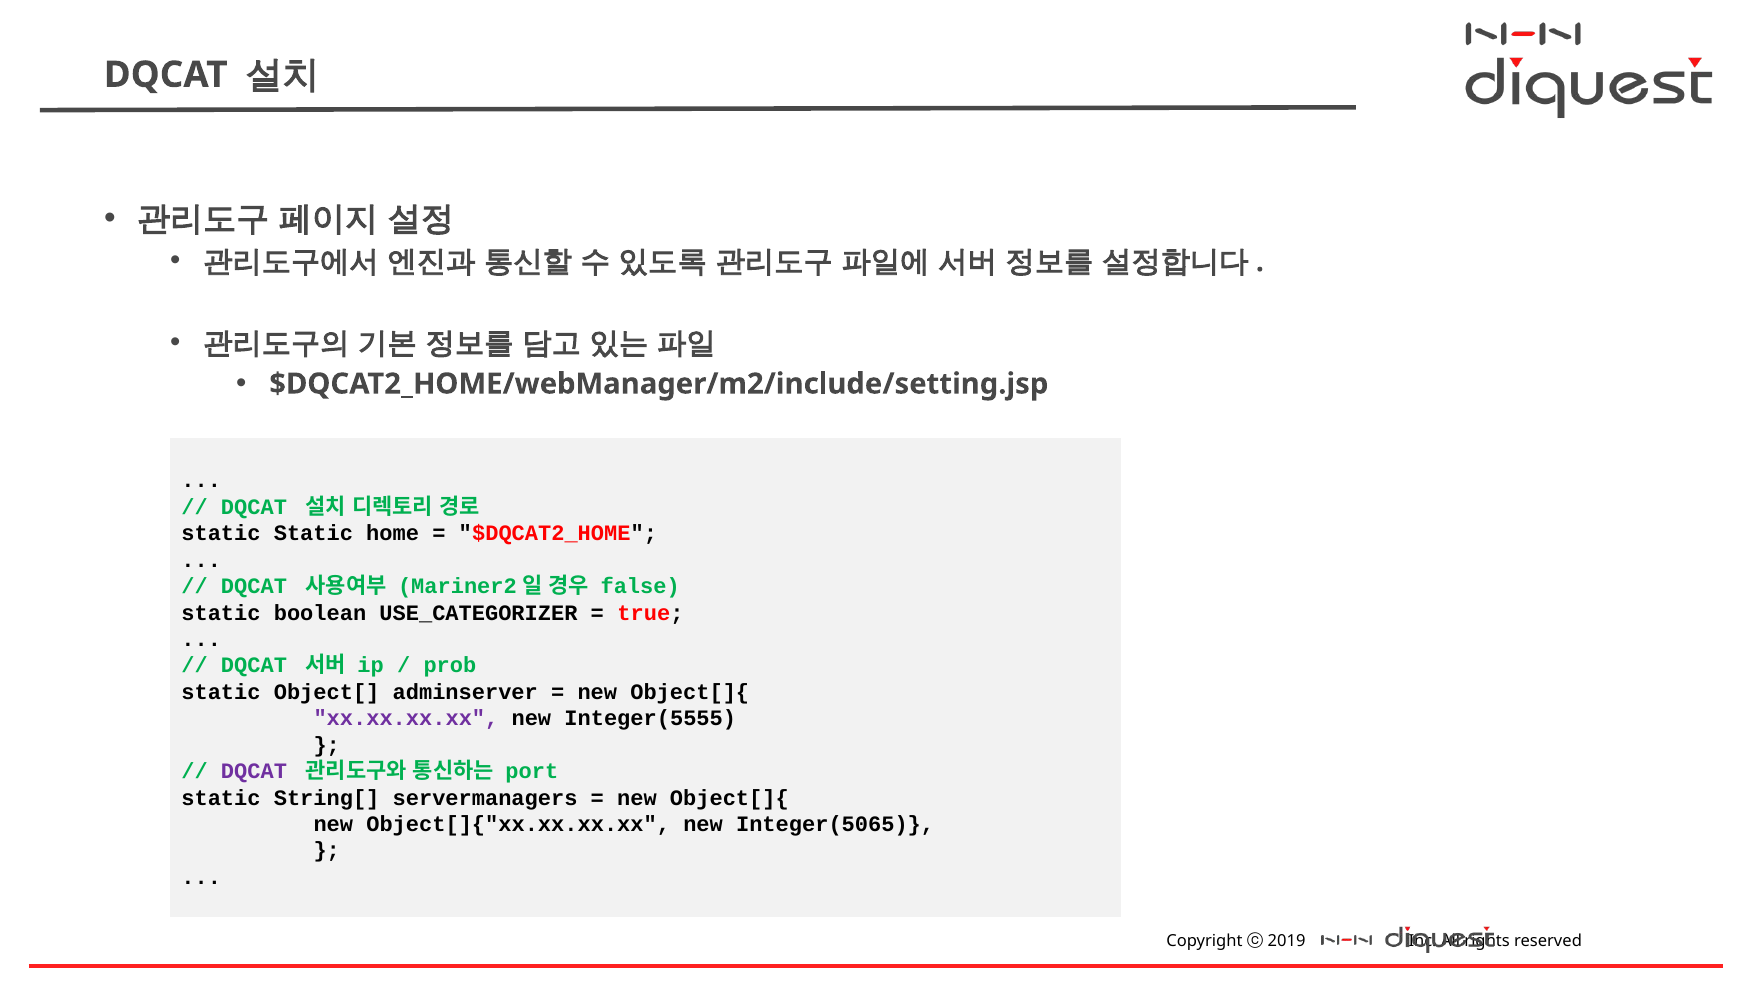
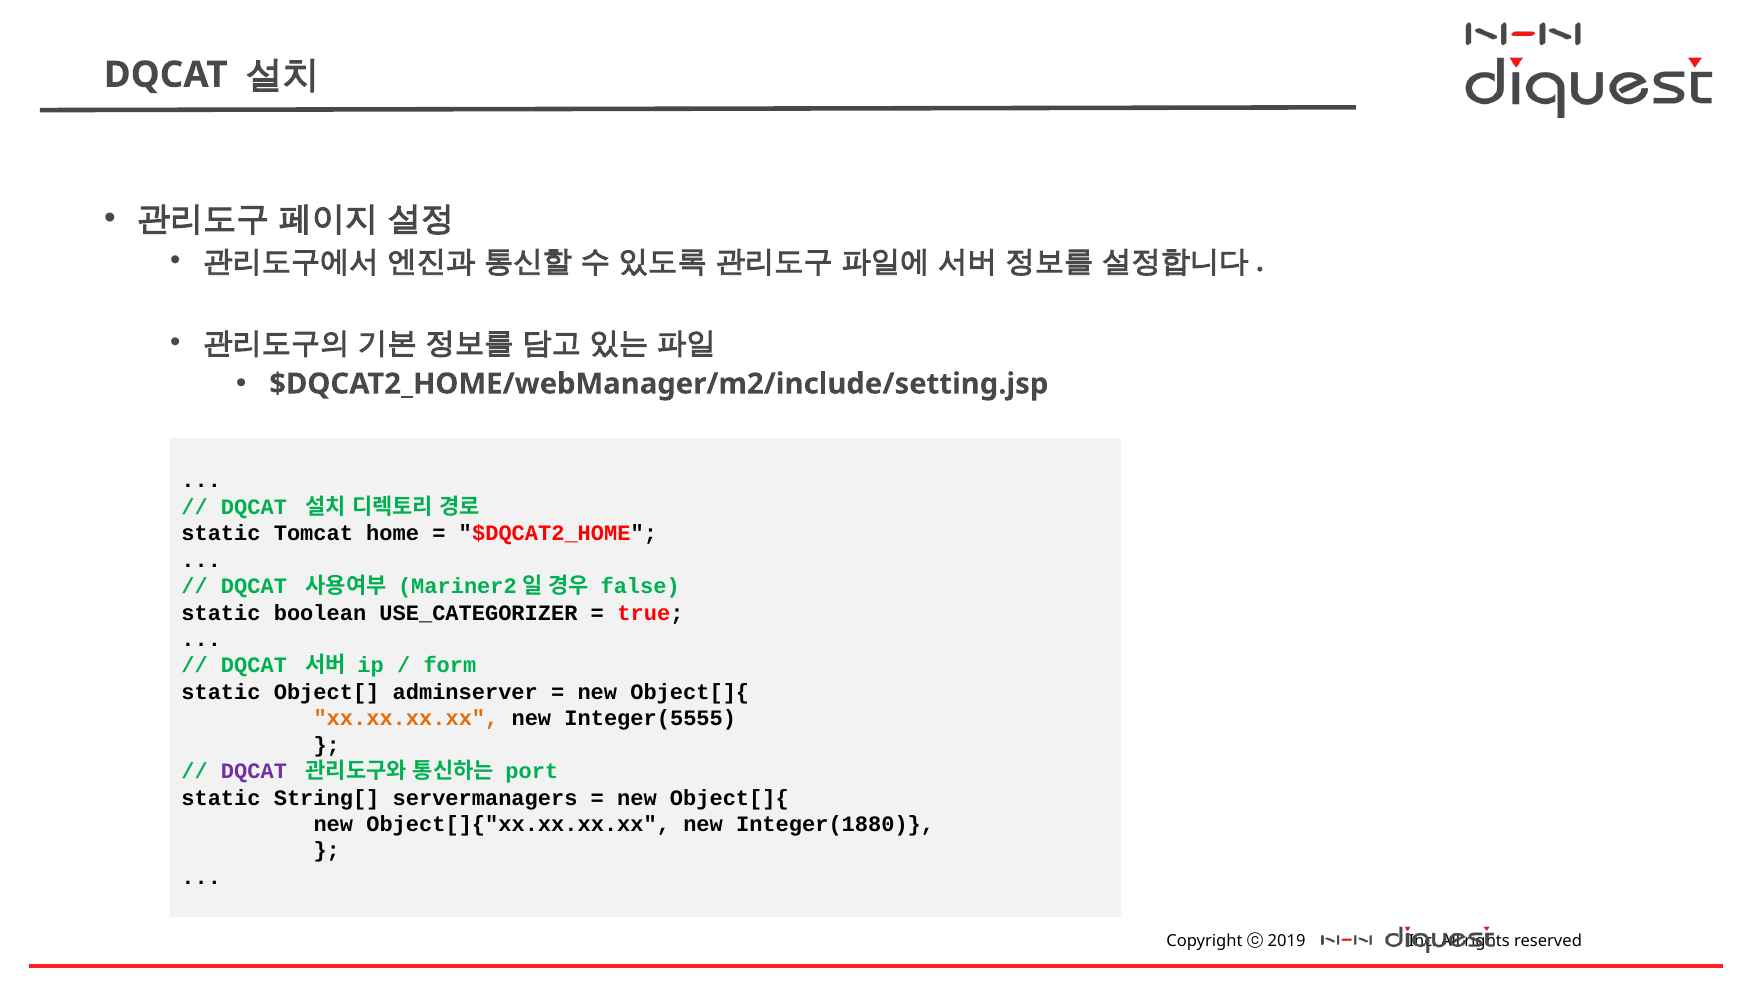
static Static: Static -> Tomcat
prob: prob -> form
xx.xx.xx.xx colour: purple -> orange
Integer(5065: Integer(5065 -> Integer(1880
